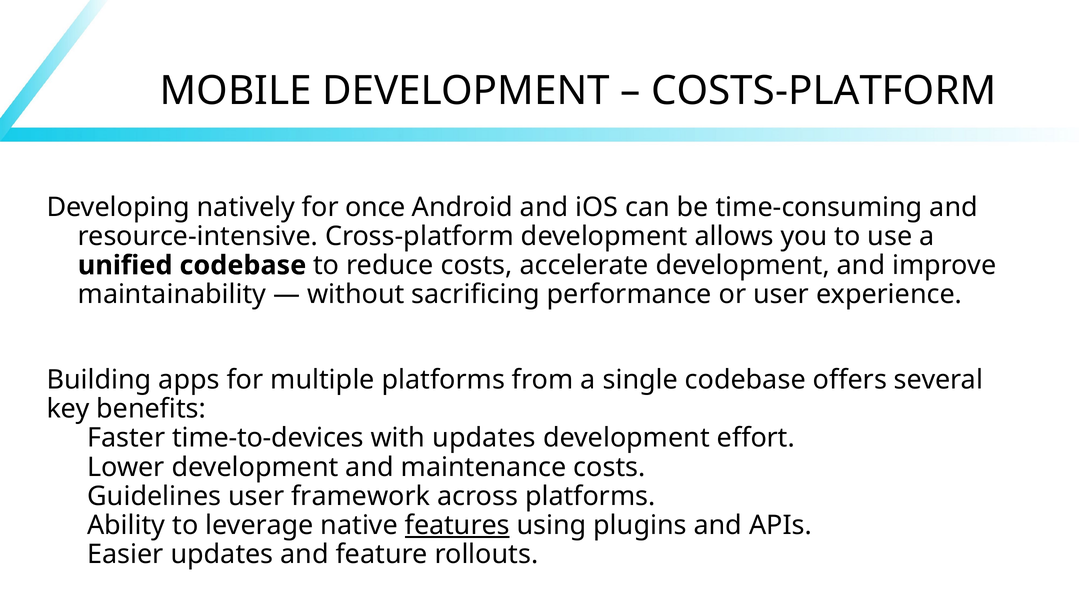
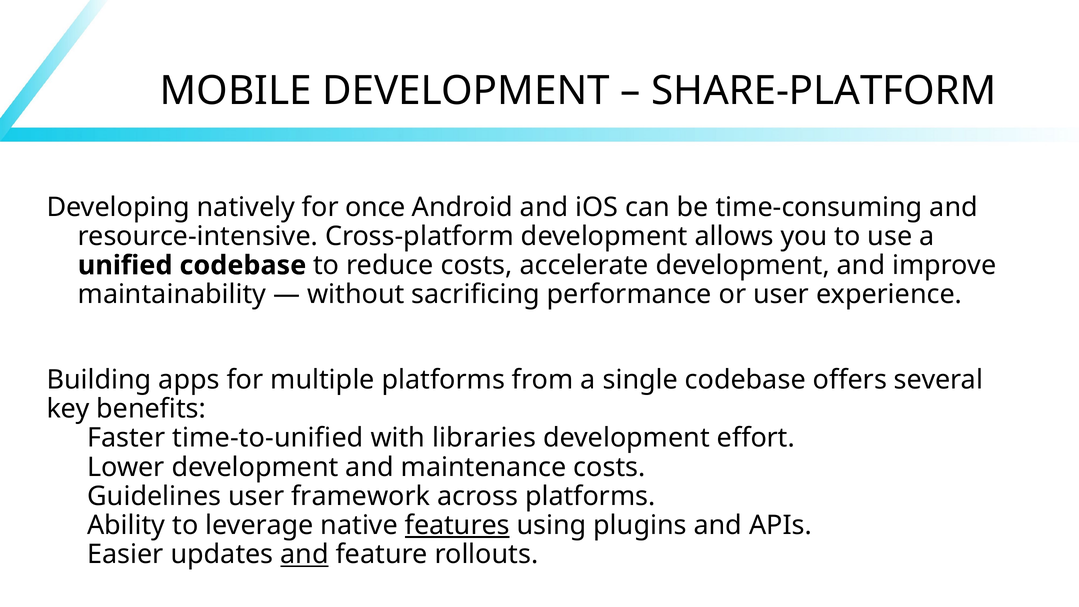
COSTS-PLATFORM: COSTS-PLATFORM -> SHARE-PLATFORM
time-to-devices: time-to-devices -> time-to-unified
with updates: updates -> libraries
and at (304, 554) underline: none -> present
